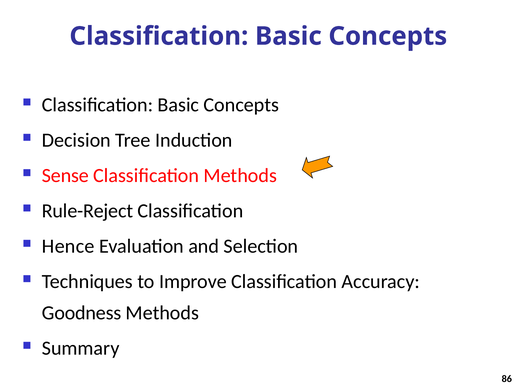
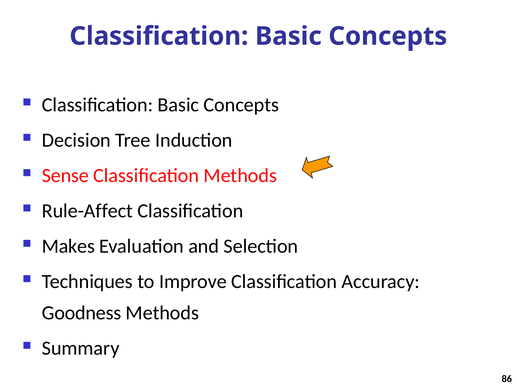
Rule-Reject: Rule-Reject -> Rule-Affect
Hence: Hence -> Makes
